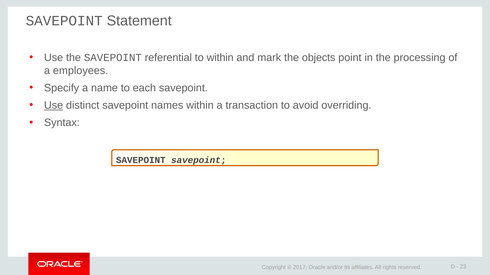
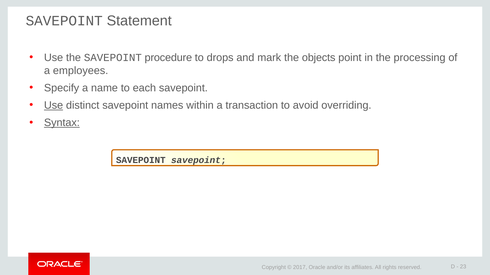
referential: referential -> procedure
to within: within -> drops
Syntax underline: none -> present
